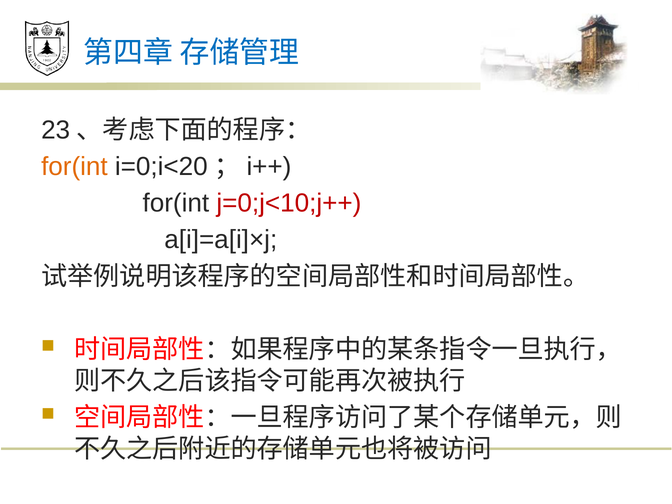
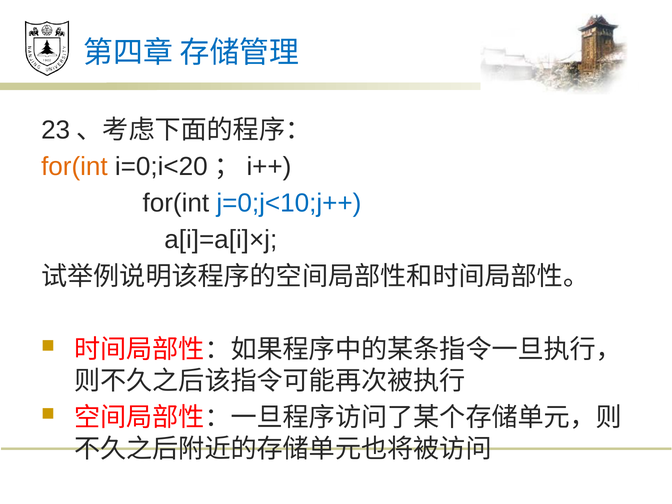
j=0;j<10;j++ colour: red -> blue
